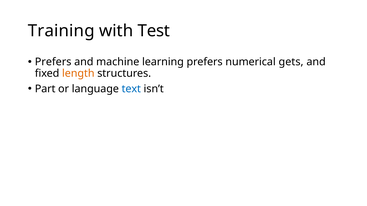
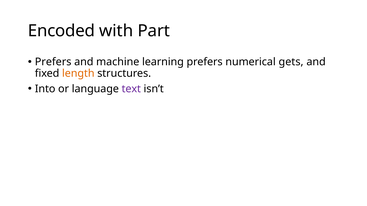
Training: Training -> Encoded
Test: Test -> Part
Part: Part -> Into
text colour: blue -> purple
